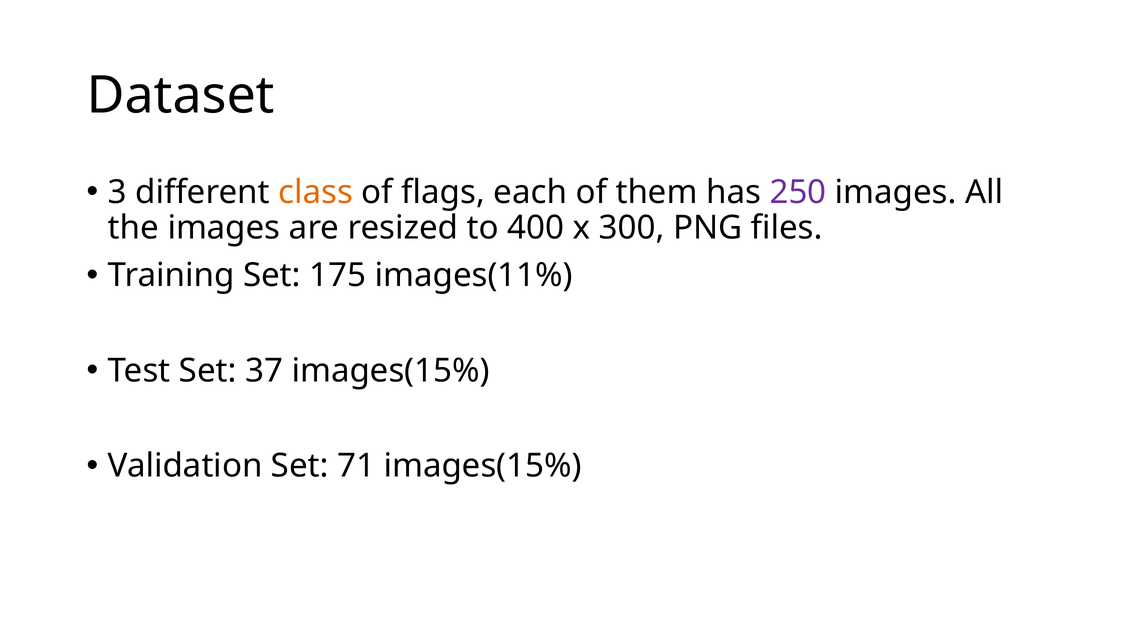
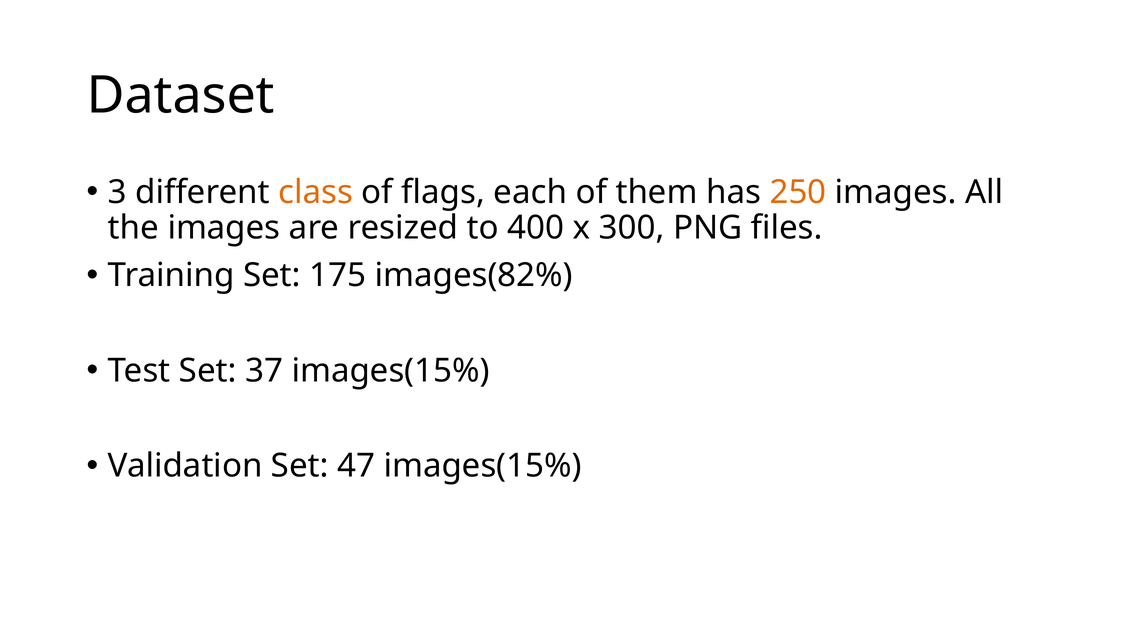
250 colour: purple -> orange
images(11%: images(11% -> images(82%
71: 71 -> 47
